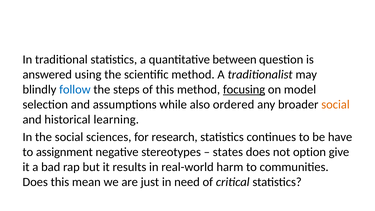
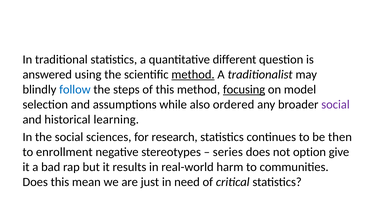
between: between -> different
method at (193, 74) underline: none -> present
social at (335, 104) colour: orange -> purple
have: have -> then
assignment: assignment -> enrollment
states: states -> series
